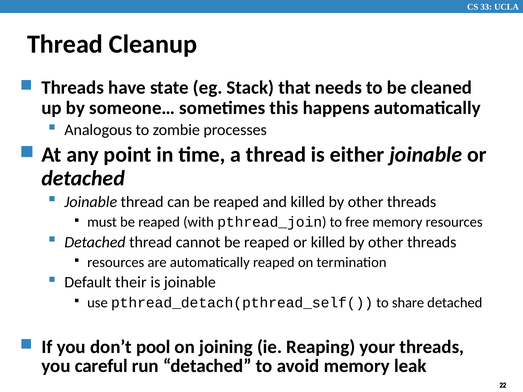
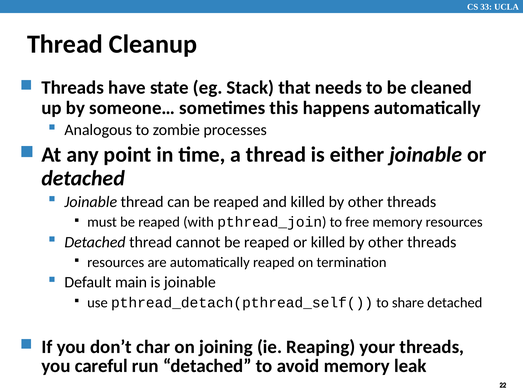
their: their -> main
pool: pool -> char
